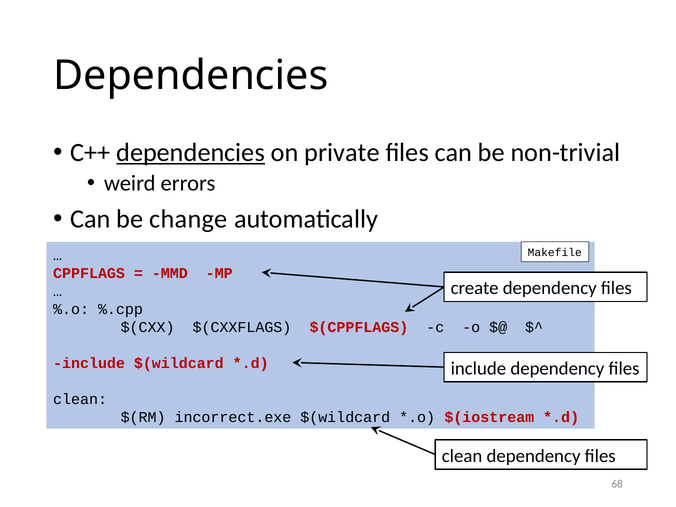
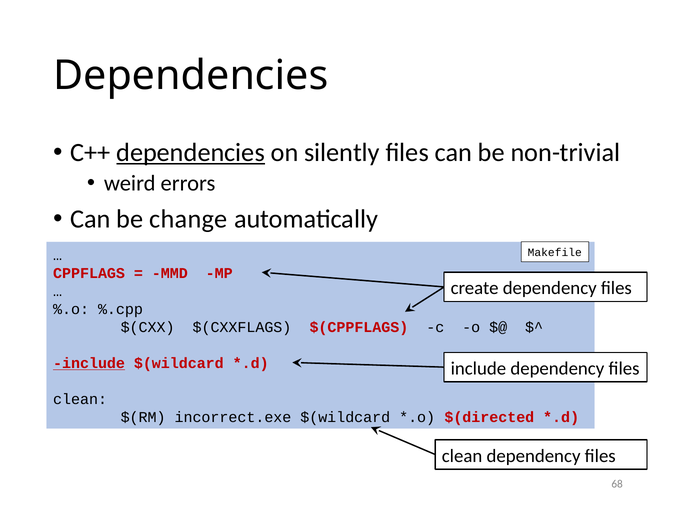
private: private -> silently
include at (89, 363) underline: none -> present
$(iostream: $(iostream -> $(directed
